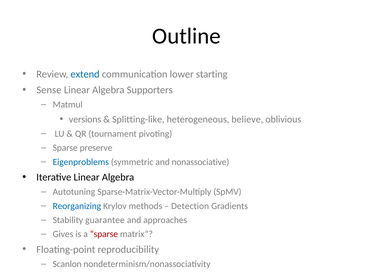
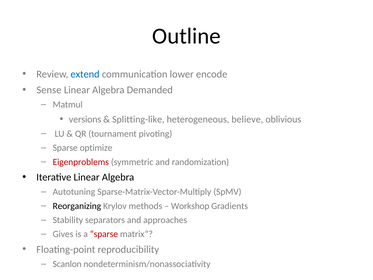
starting: starting -> encode
Supporters: Supporters -> Demanded
preserve: preserve -> optimize
Eigenproblems colour: blue -> red
nonassociative: nonassociative -> randomization
Reorganizing colour: blue -> black
Detection: Detection -> Workshop
guarantee: guarantee -> separators
